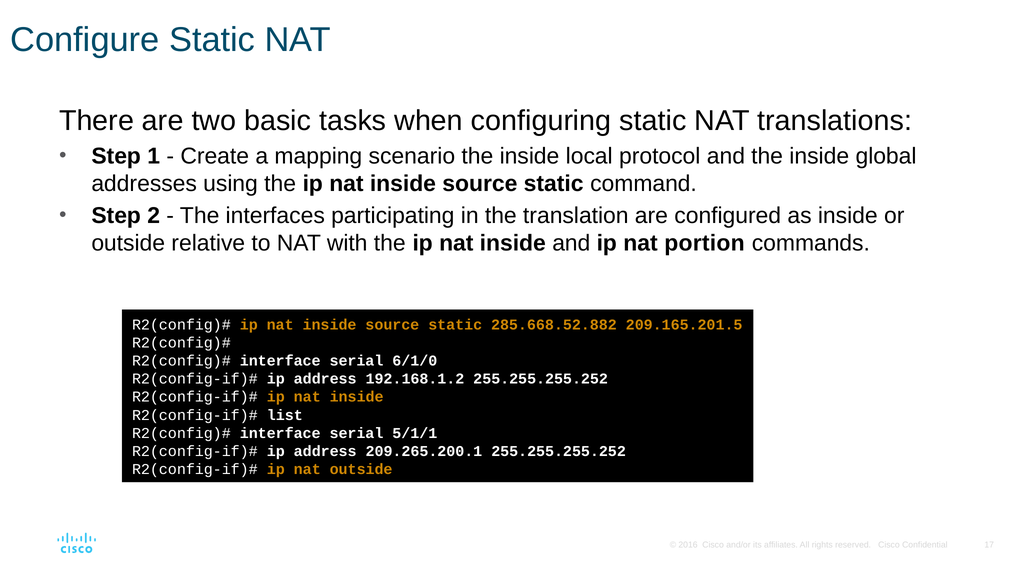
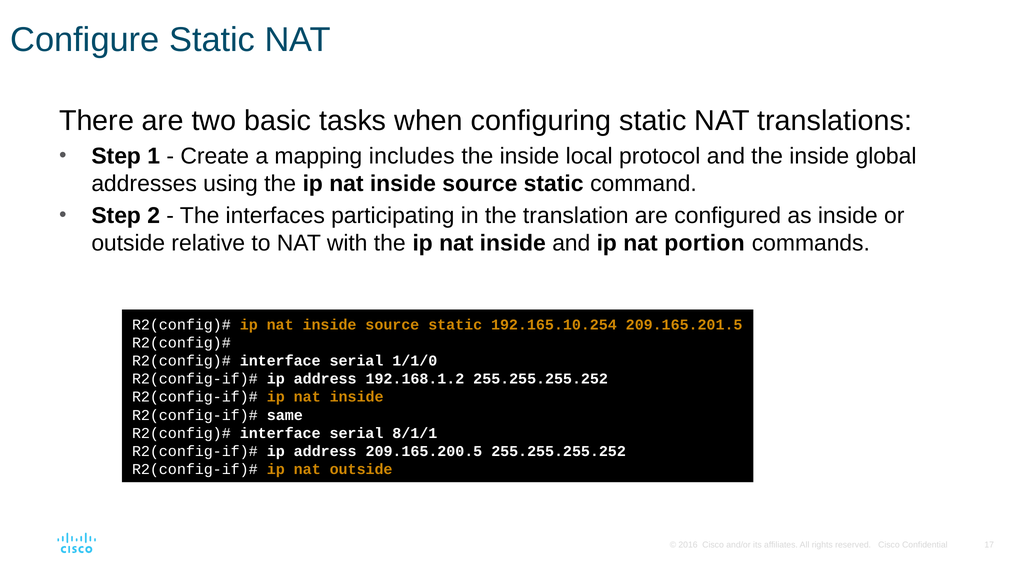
scenario: scenario -> includes
285.668.52.882: 285.668.52.882 -> 192.165.10.254
6/1/0: 6/1/0 -> 1/1/0
list: list -> same
5/1/1: 5/1/1 -> 8/1/1
209.265.200.1: 209.265.200.1 -> 209.165.200.5
